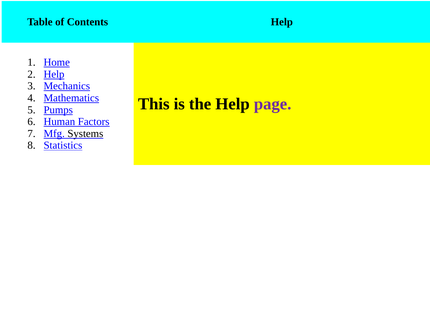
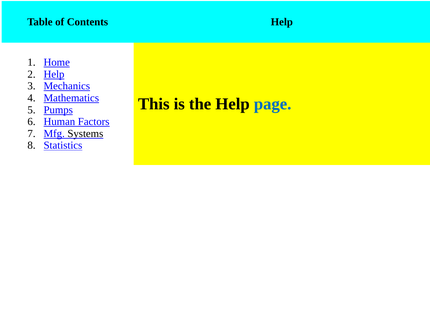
page colour: purple -> blue
